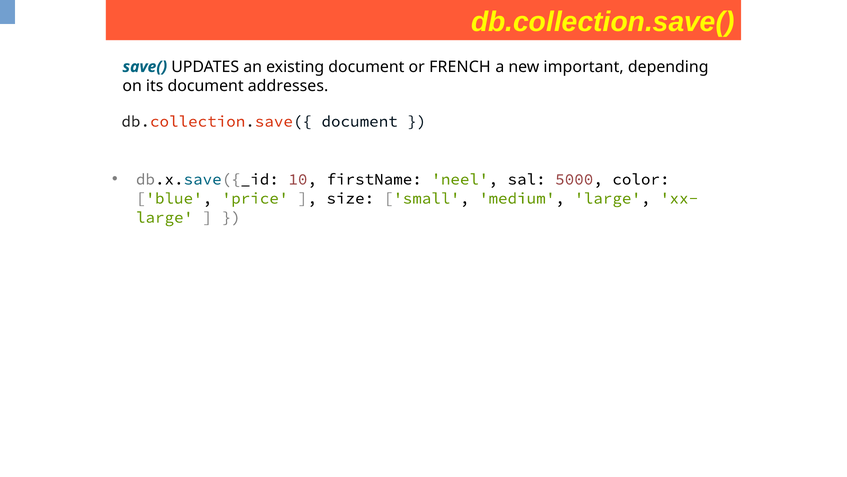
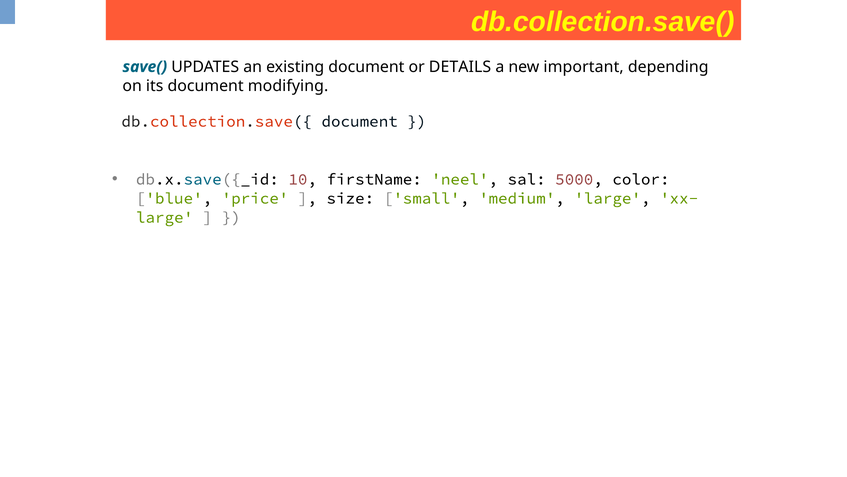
FRENCH: FRENCH -> DETAILS
addresses: addresses -> modifying
